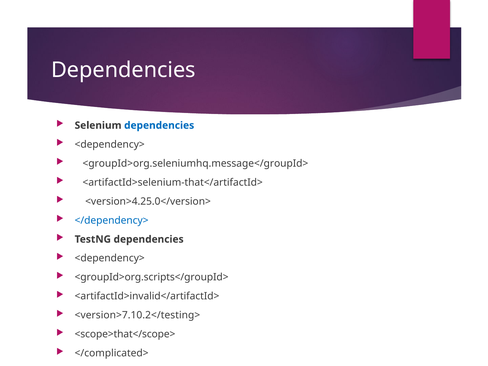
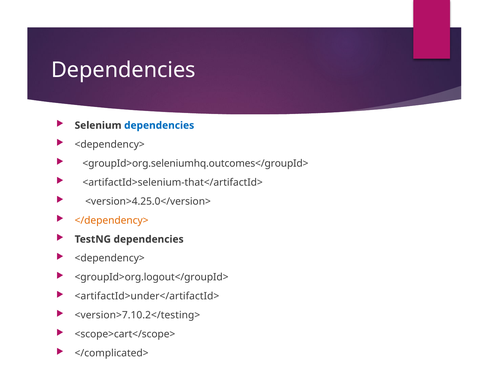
<groupId>org.seleniumhq.message</groupId>: <groupId>org.seleniumhq.message</groupId> -> <groupId>org.seleniumhq.outcomes</groupId>
</dependency> colour: blue -> orange
<groupId>org.scripts</groupId>: <groupId>org.scripts</groupId> -> <groupId>org.logout</groupId>
<artifactId>invalid</artifactId>: <artifactId>invalid</artifactId> -> <artifactId>under</artifactId>
<scope>that</scope>: <scope>that</scope> -> <scope>cart</scope>
